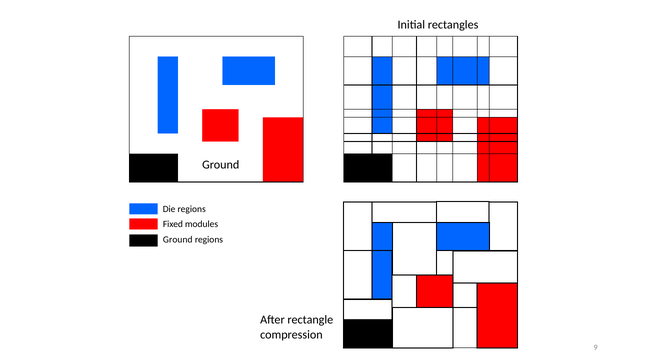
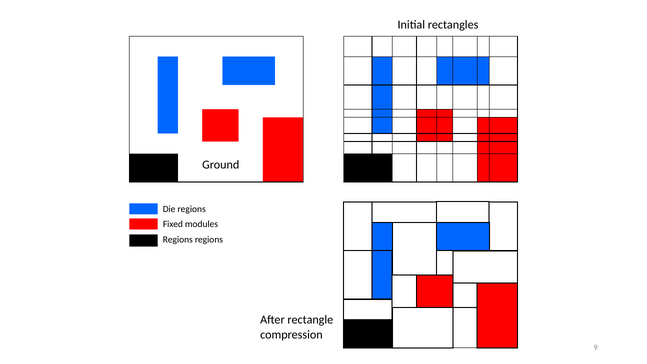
Ground at (178, 240): Ground -> Regions
